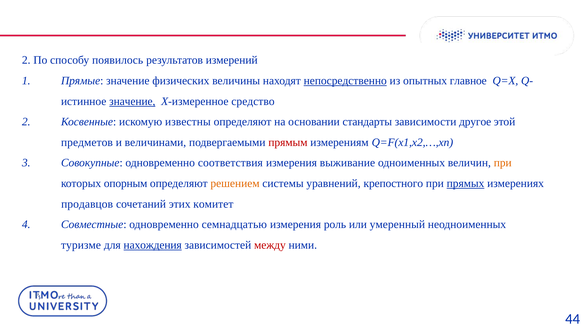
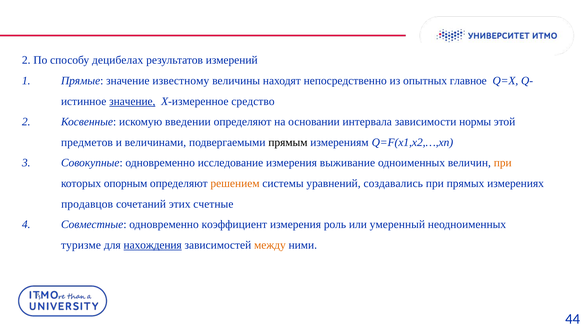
появилось: появилось -> децибелах
физических: физических -> известному
непосредственно underline: present -> none
известны: известны -> введении
стандарты: стандарты -> интервала
другое: другое -> нормы
прямым colour: red -> black
соответствия: соответствия -> исследование
крепостного: крепостного -> создавались
прямых underline: present -> none
комитет: комитет -> счетные
семнадцатью: семнадцатью -> коэффициент
между colour: red -> orange
